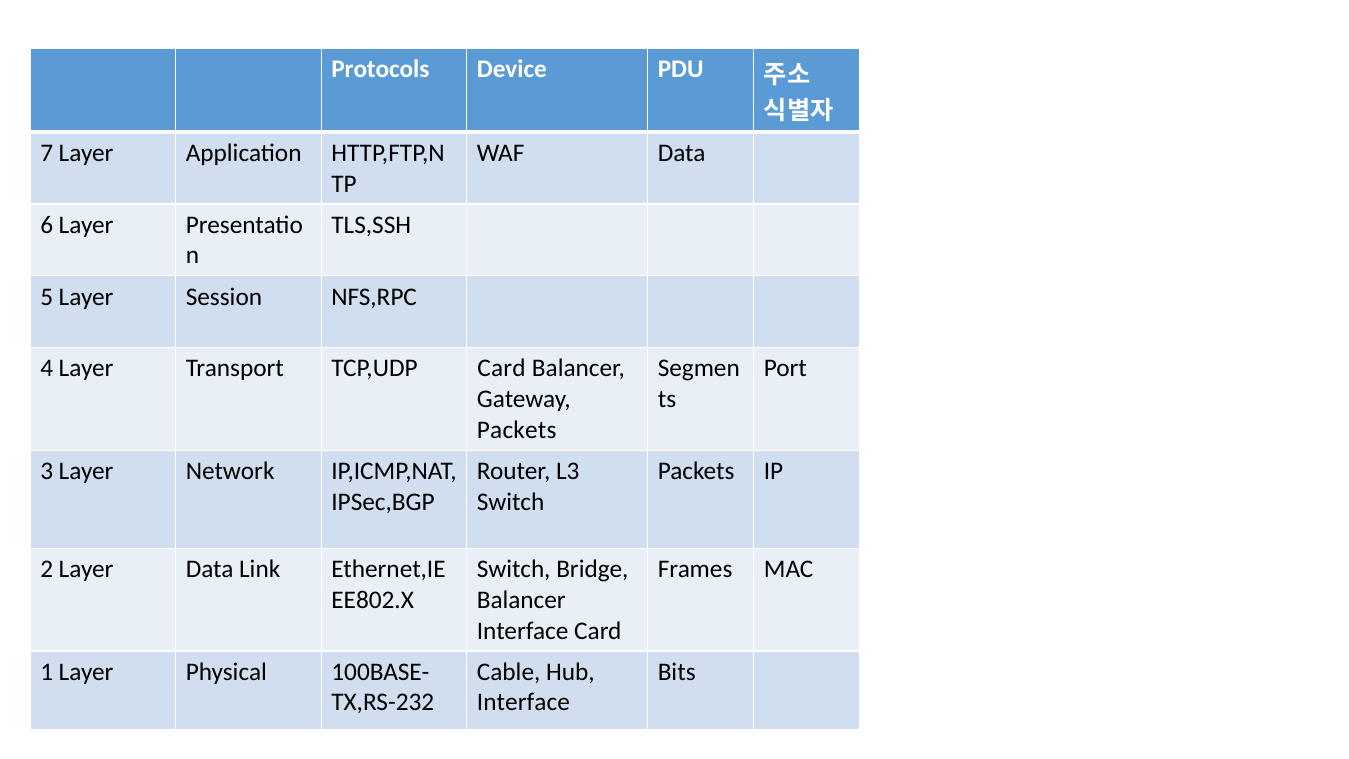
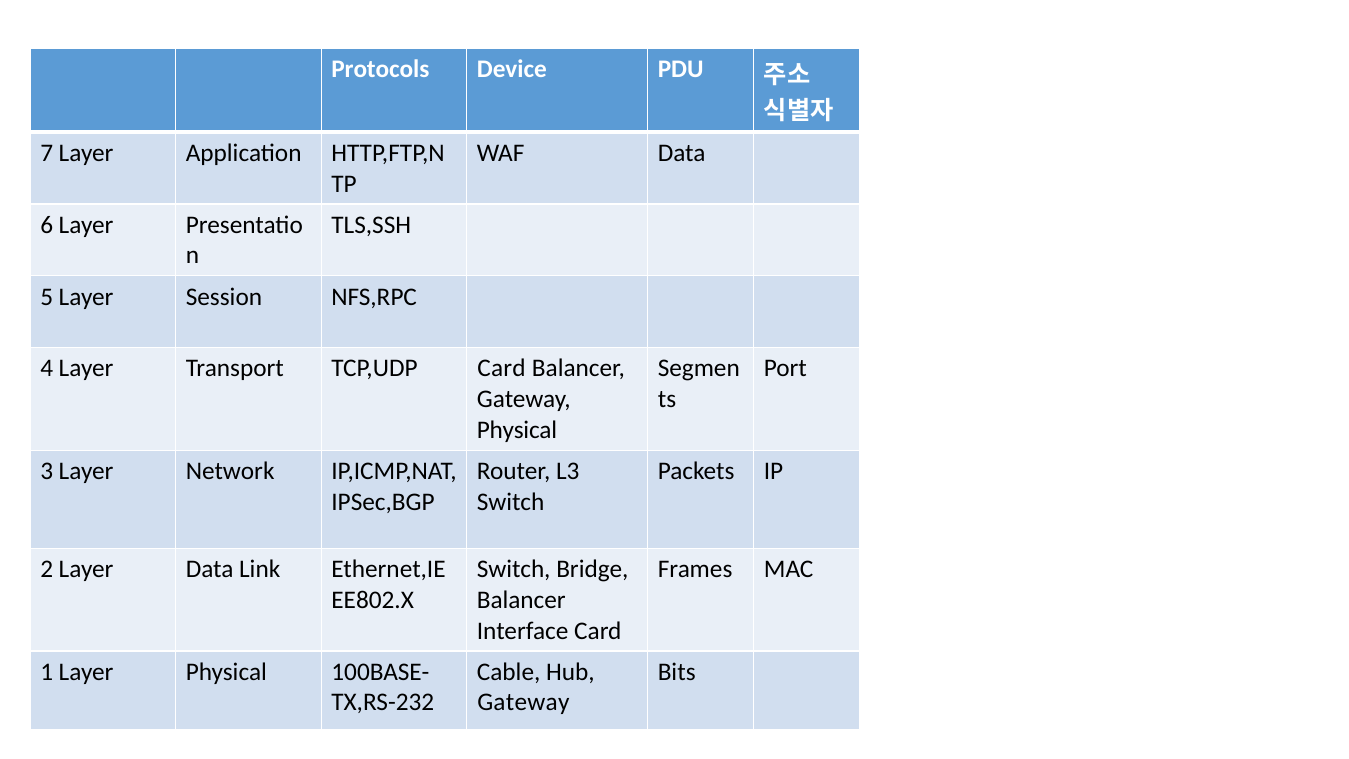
Packets at (517, 430): Packets -> Physical
Interface at (523, 702): Interface -> Gateway
